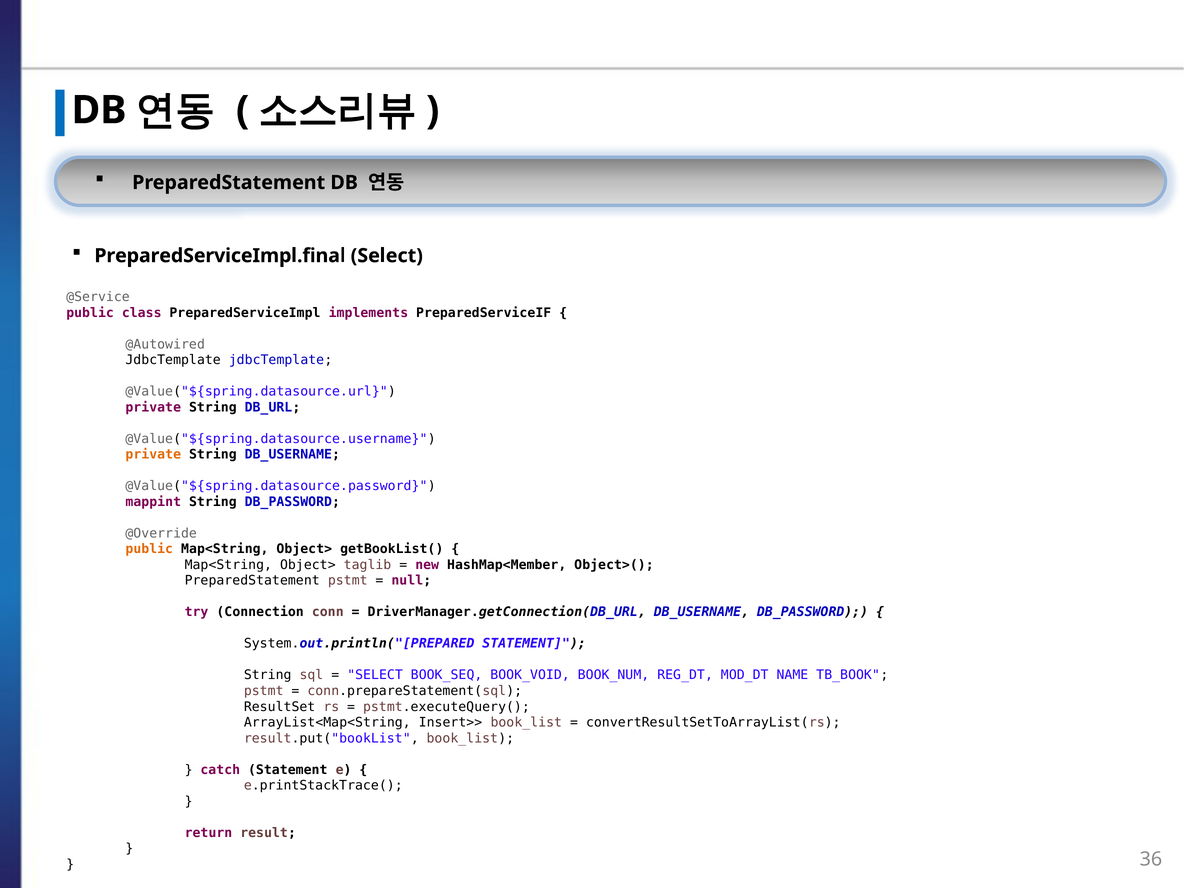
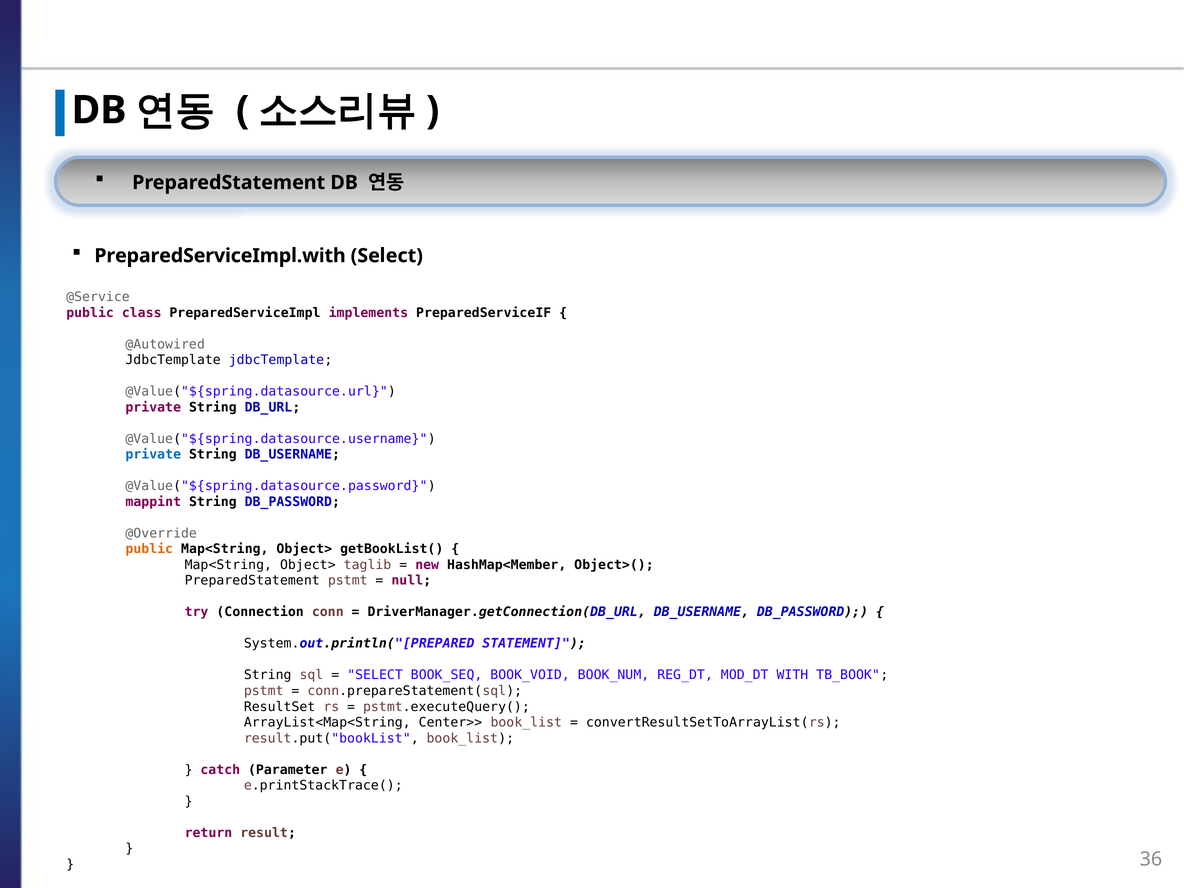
PreparedServiceImpl.final: PreparedServiceImpl.final -> PreparedServiceImpl.with
private at (153, 455) colour: orange -> blue
NAME: NAME -> WITH
Insert>>: Insert>> -> Center>>
catch Statement: Statement -> Parameter
